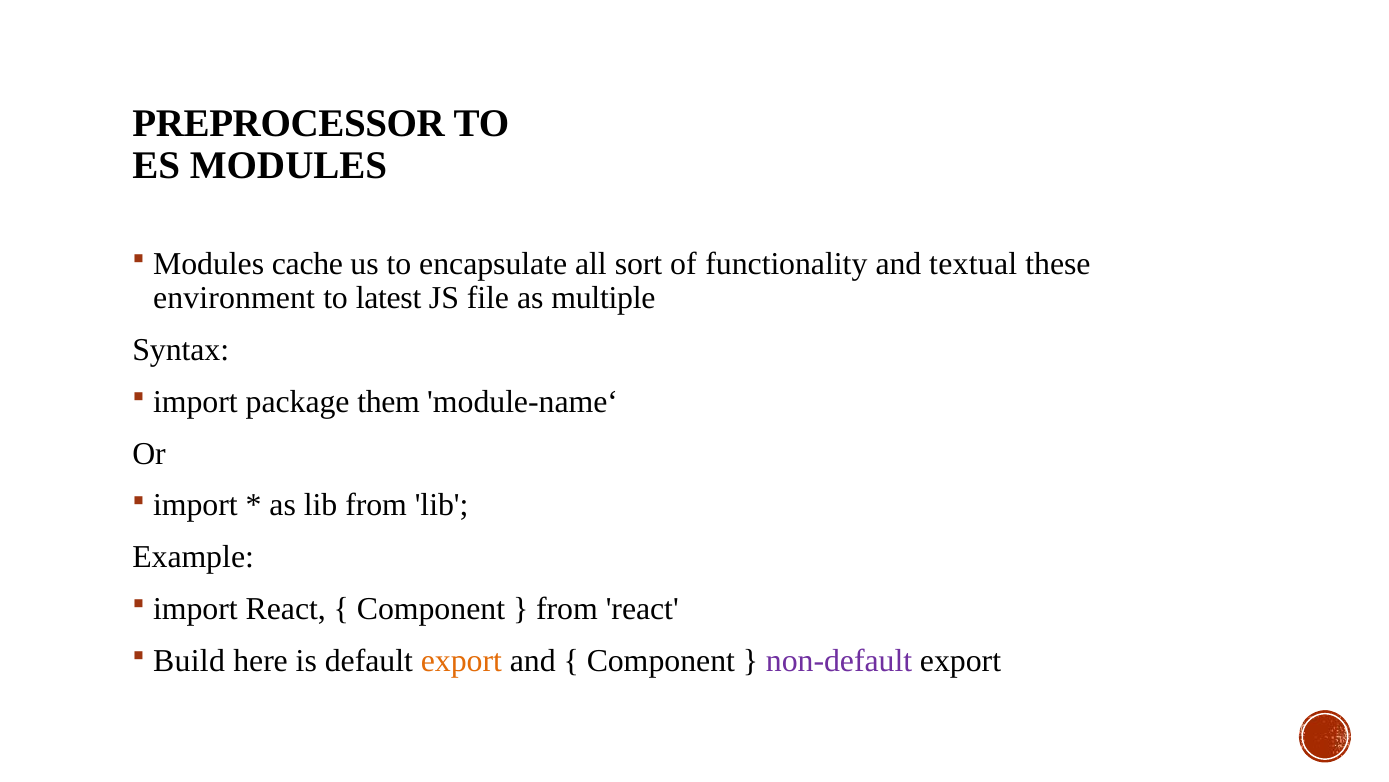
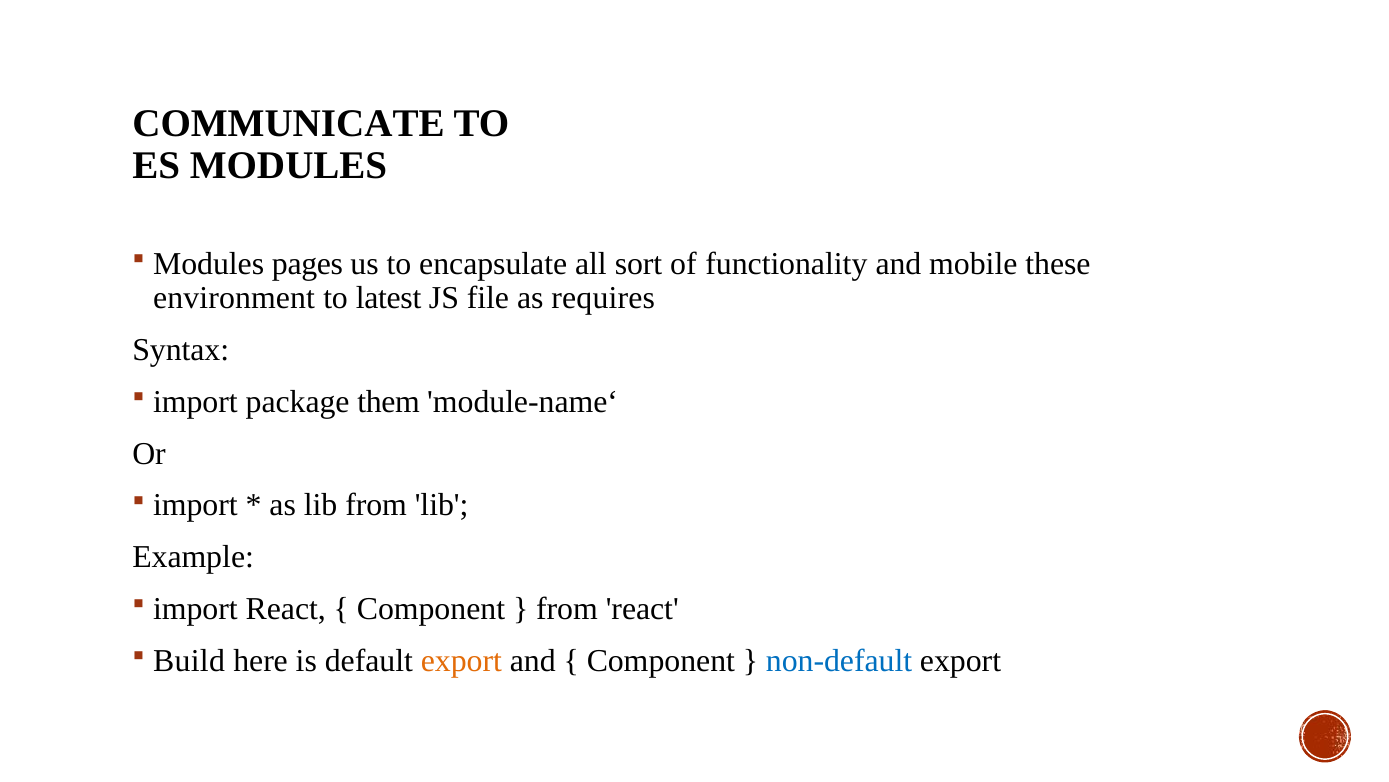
PREPROCESSOR: PREPROCESSOR -> COMMUNICATE
cache: cache -> pages
textual: textual -> mobile
multiple: multiple -> requires
non-default colour: purple -> blue
